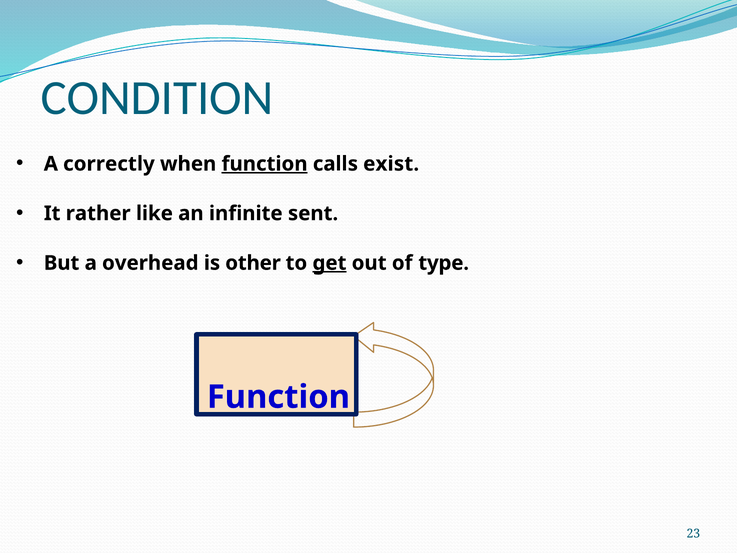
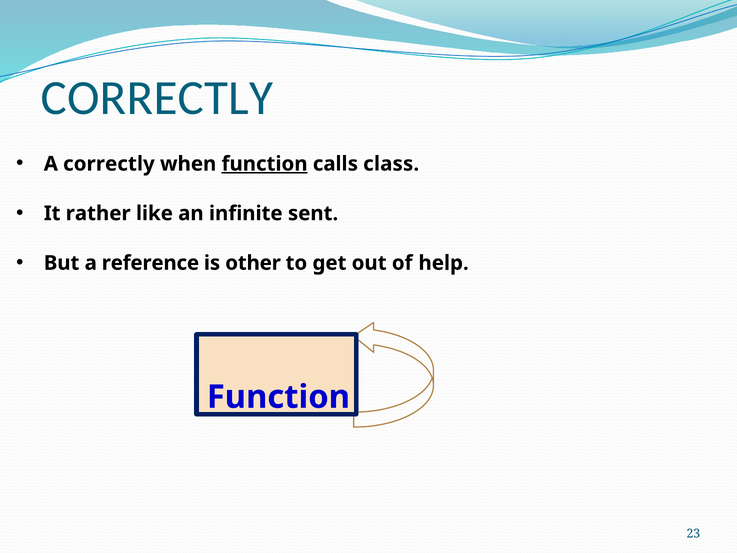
CONDITION at (157, 98): CONDITION -> CORRECTLY
exist: exist -> class
overhead: overhead -> reference
get underline: present -> none
type: type -> help
